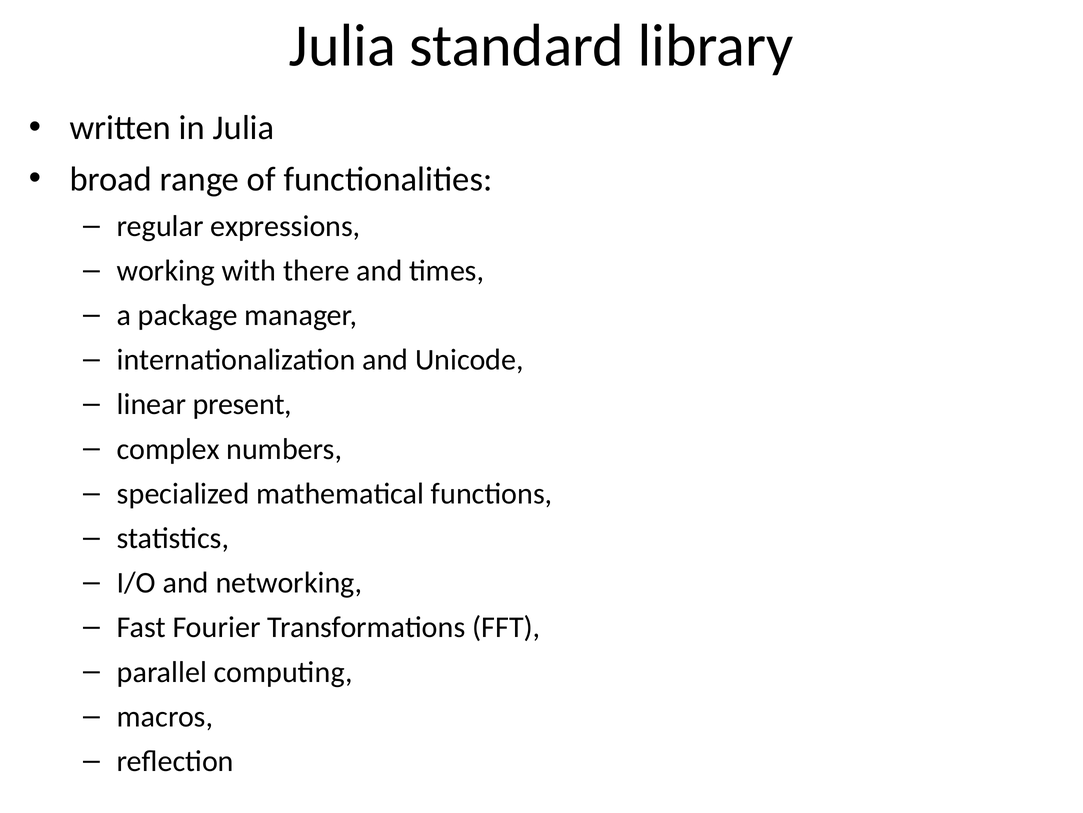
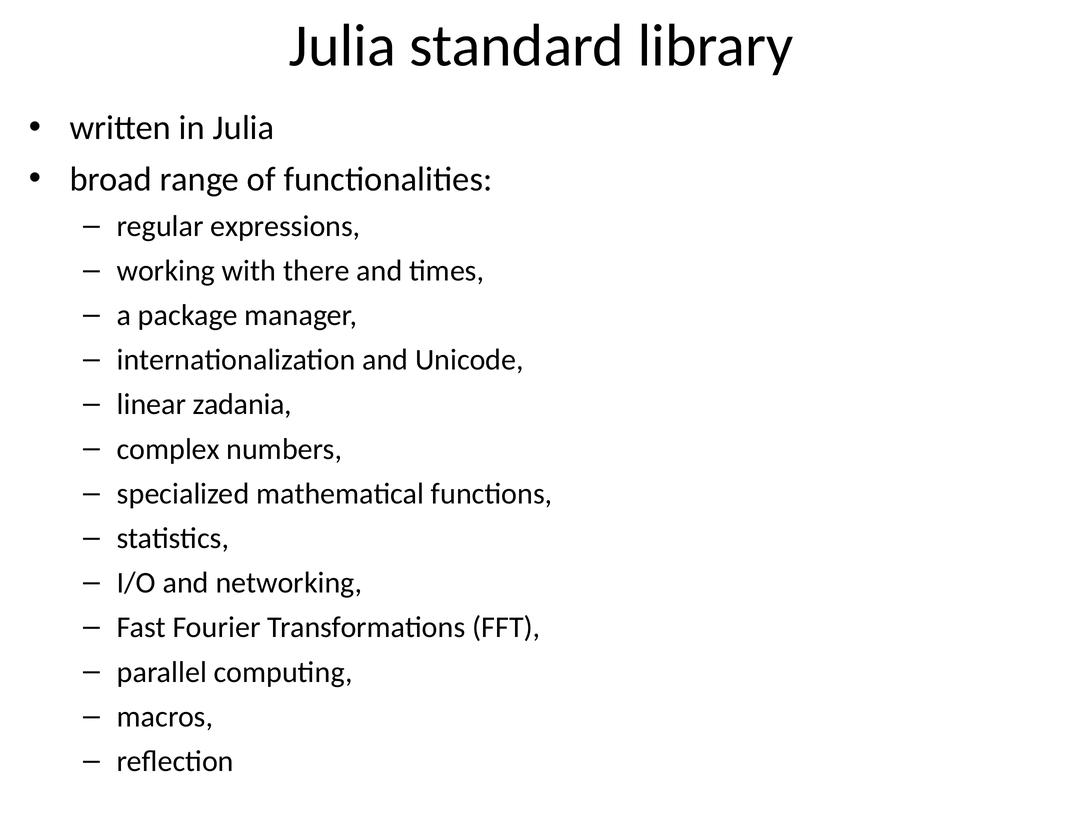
present: present -> zadania
